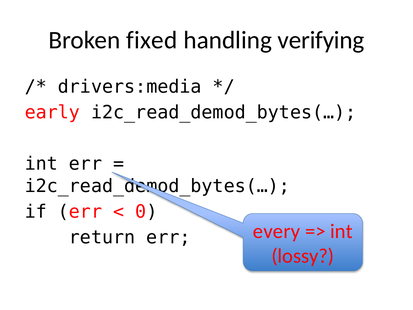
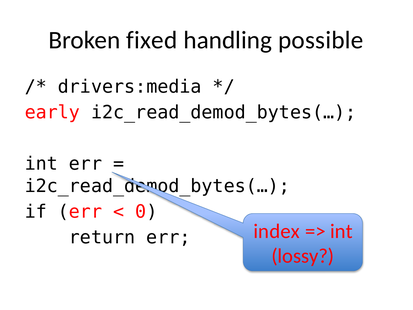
verifying: verifying -> possible
every: every -> index
